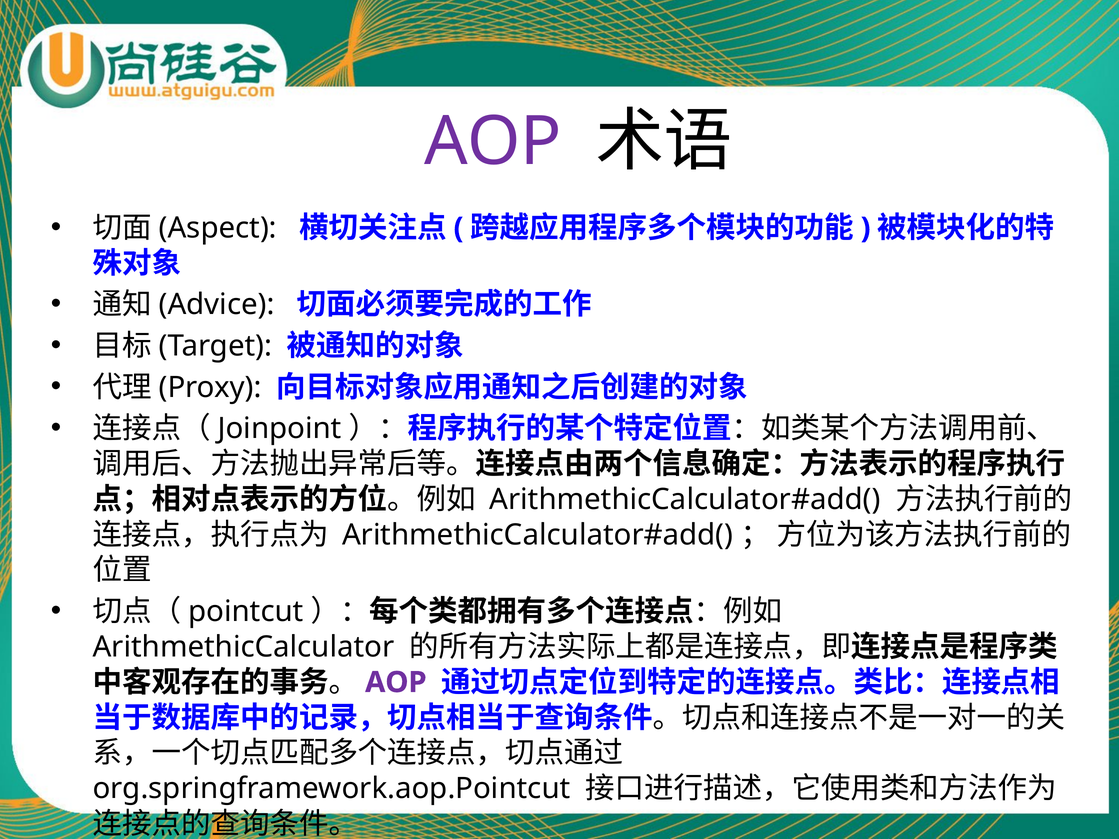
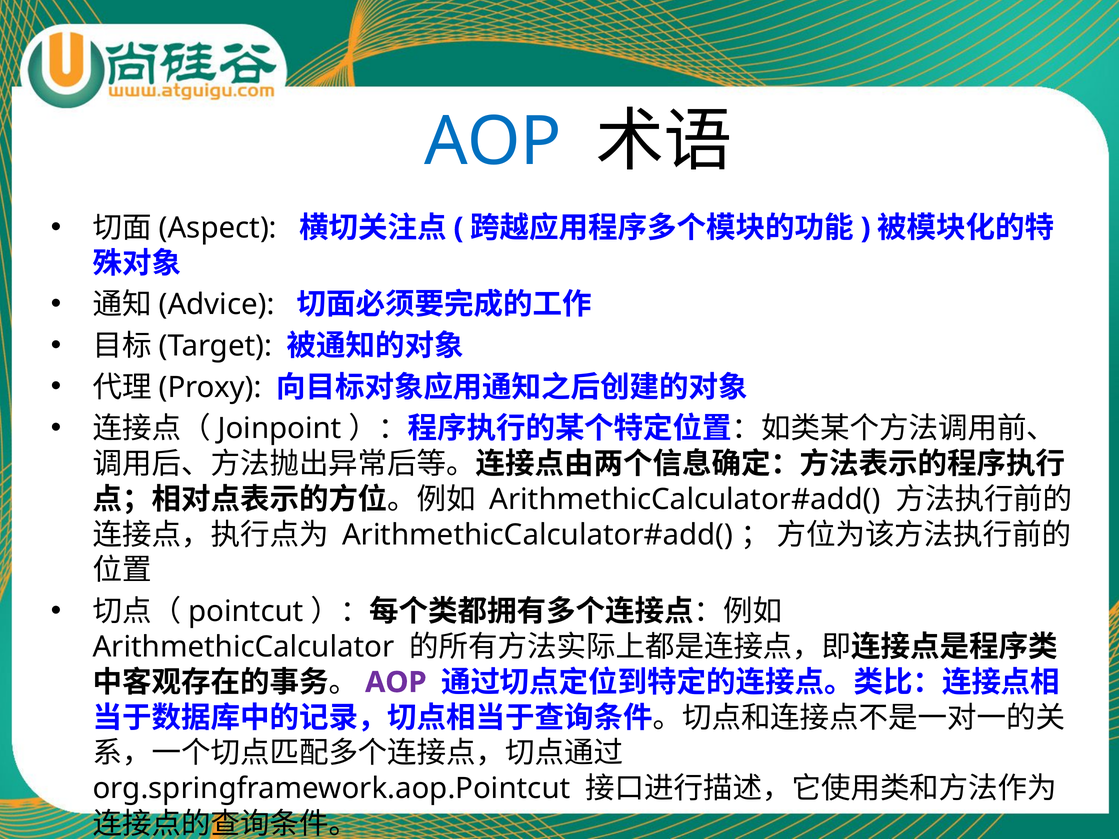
AOP at (493, 142) colour: purple -> blue
